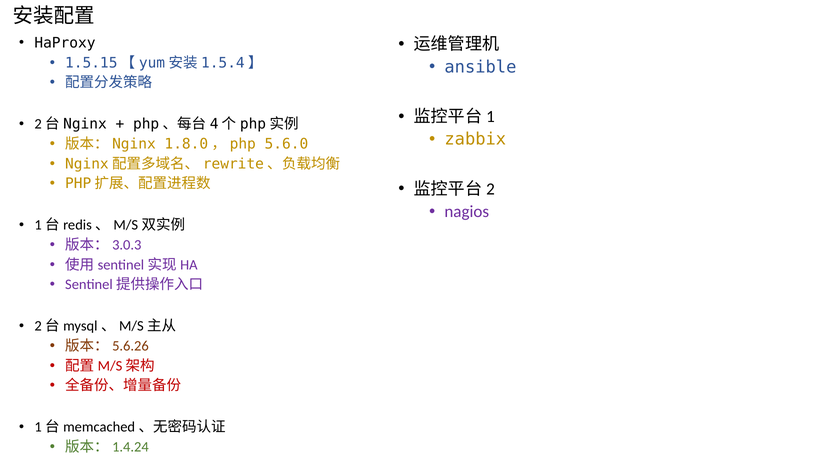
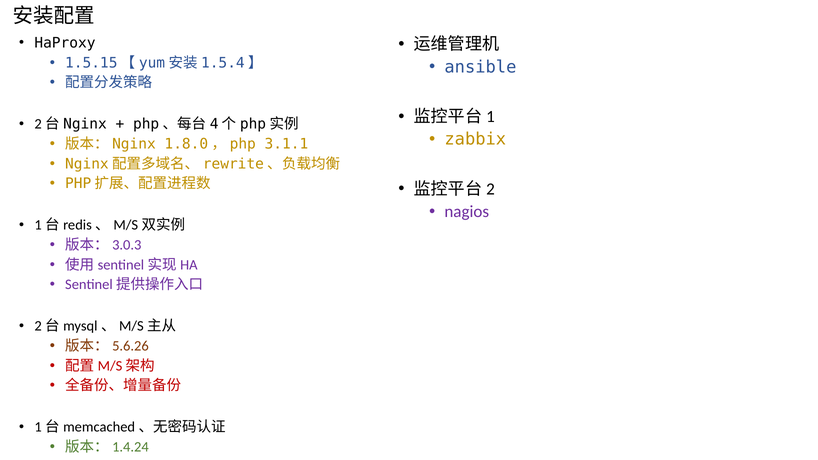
5.6.0: 5.6.0 -> 3.1.1
